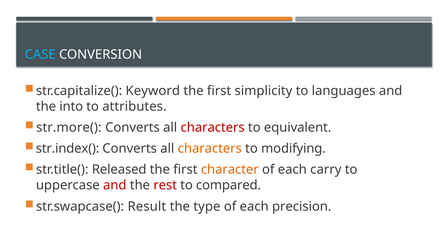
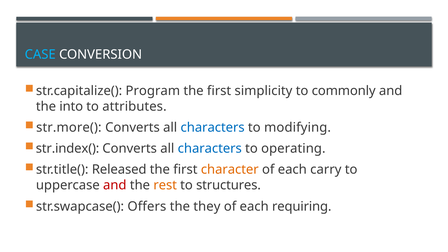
Keyword: Keyword -> Program
languages: languages -> commonly
characters at (213, 128) colour: red -> blue
equivalent: equivalent -> modifying
characters at (210, 149) colour: orange -> blue
modifying: modifying -> operating
rest colour: red -> orange
compared: compared -> structures
Result: Result -> Offers
type: type -> they
precision: precision -> requiring
